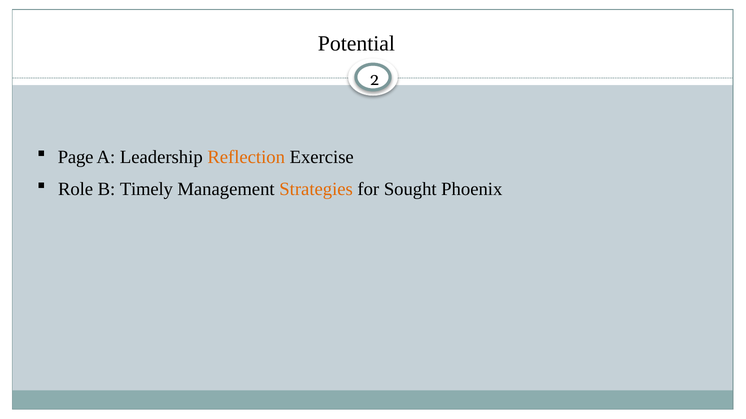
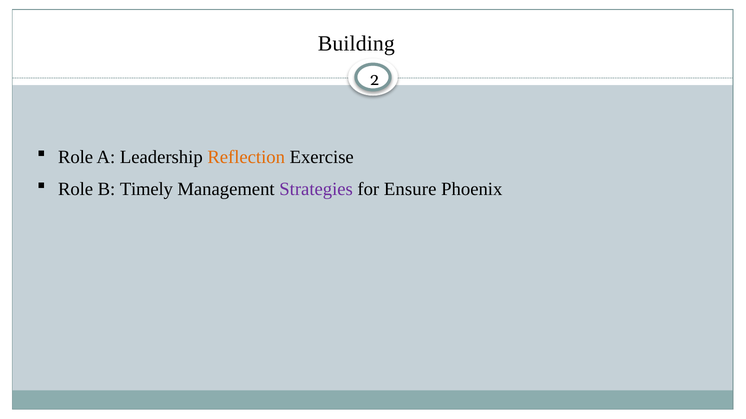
Potential: Potential -> Building
Page at (76, 158): Page -> Role
Strategies colour: orange -> purple
Sought: Sought -> Ensure
